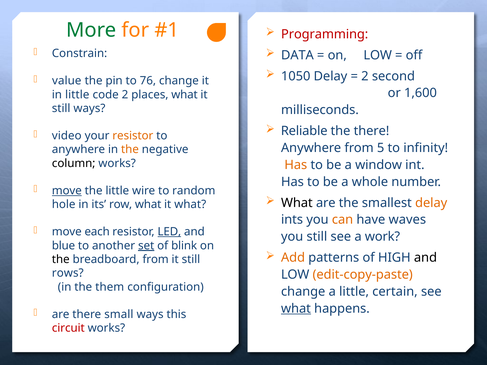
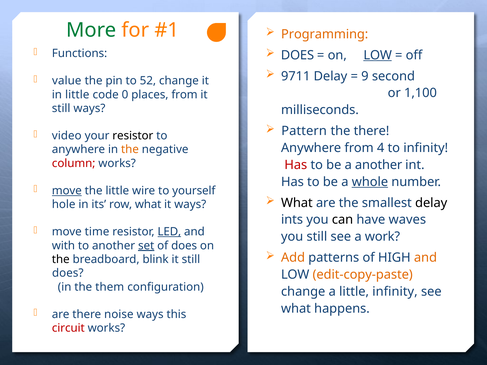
Programming colour: red -> orange
Constrain: Constrain -> Functions
DATA at (297, 55): DATA -> DOES
LOW at (378, 55) underline: none -> present
1050: 1050 -> 9711
2 at (365, 76): 2 -> 9
76: 76 -> 52
1,600: 1,600 -> 1,100
code 2: 2 -> 0
places what: what -> from
Reliable: Reliable -> Pattern
resistor at (133, 136) colour: orange -> black
5: 5 -> 4
column colour: black -> red
Has at (296, 165) colour: orange -> red
a window: window -> another
whole underline: none -> present
random: random -> yourself
delay at (431, 203) colour: orange -> black
it what: what -> ways
can colour: orange -> black
each: each -> time
blue: blue -> with
of blink: blink -> does
and at (425, 258) colour: black -> orange
breadboard from: from -> blink
rows at (68, 273): rows -> does
little certain: certain -> infinity
what at (296, 309) underline: present -> none
small: small -> noise
